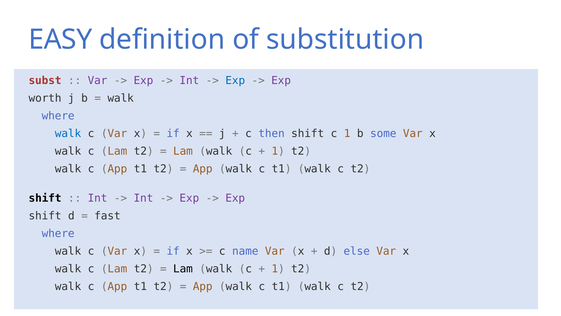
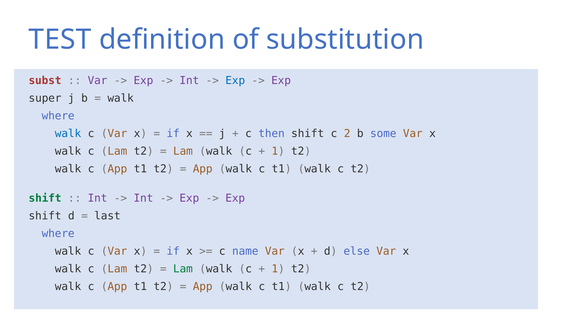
EASY: EASY -> TEST
worth: worth -> super
c 1: 1 -> 2
shift at (45, 198) colour: black -> green
fast: fast -> last
Lam at (183, 269) colour: black -> green
